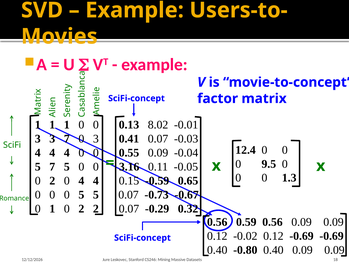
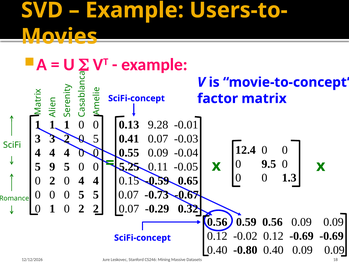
8.02: 8.02 -> 9.28
3 7: 7 -> 2
3 at (96, 139): 3 -> 5
5 7: 7 -> 9
3.16: 3.16 -> 5.25
